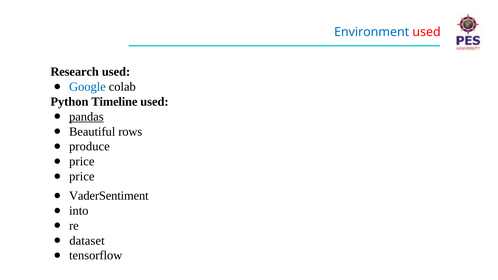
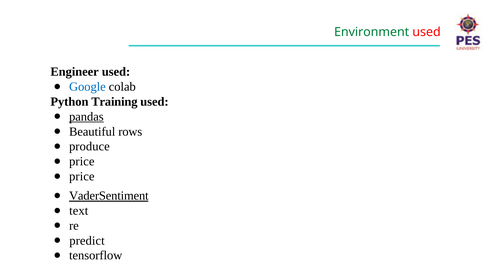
Environment colour: blue -> green
Research: Research -> Engineer
Timeline: Timeline -> Training
VaderSentiment underline: none -> present
into: into -> text
dataset: dataset -> predict
